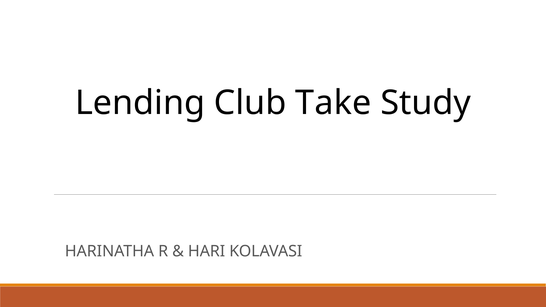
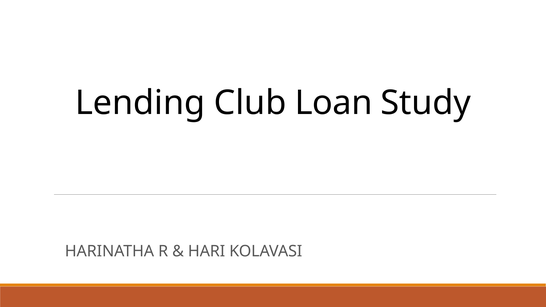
Take: Take -> Loan
